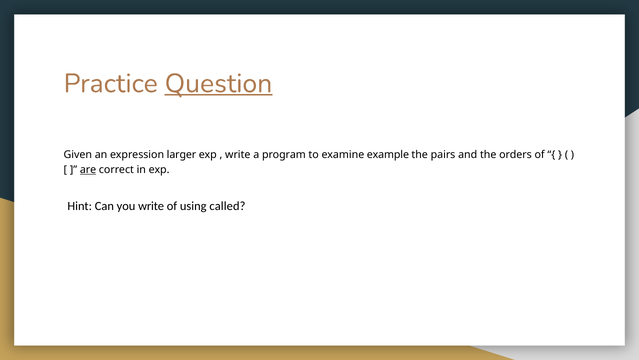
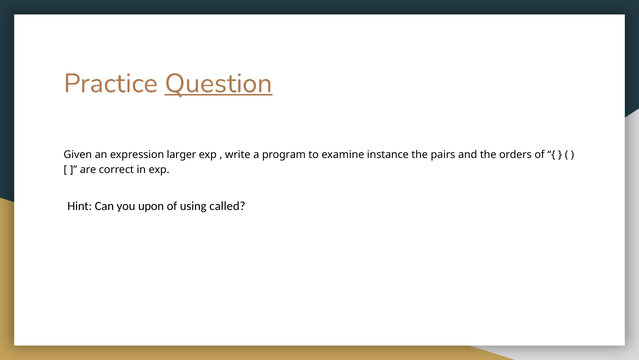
example: example -> instance
are underline: present -> none
you write: write -> upon
